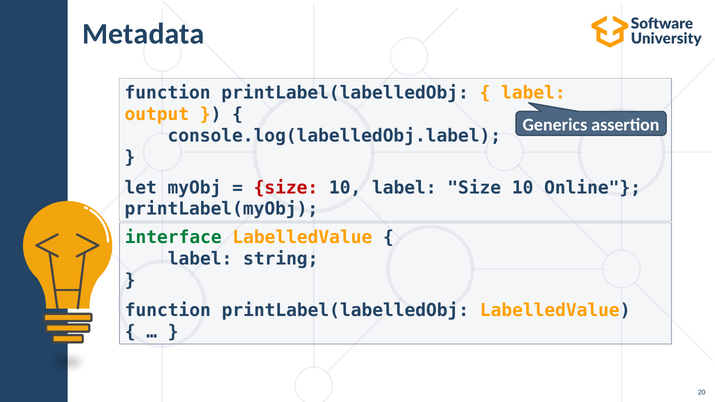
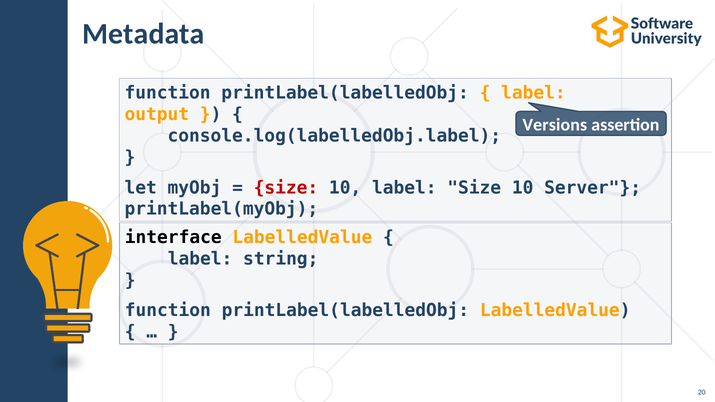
Generics: Generics -> Versions
Online: Online -> Server
interface colour: green -> black
